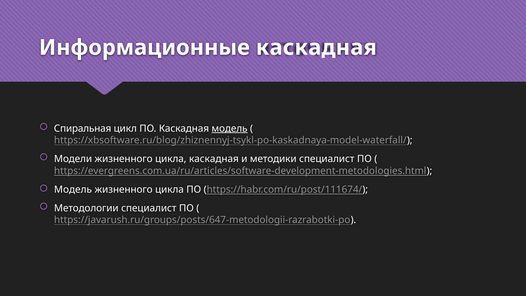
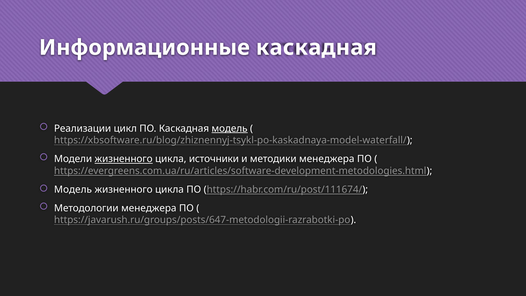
Спиральная: Спиральная -> Реализации
жизненного at (124, 159) underline: none -> present
цикла каскадная: каскадная -> источники
методики специалист: специалист -> менеджера
Методологии специалист: специалист -> менеджера
